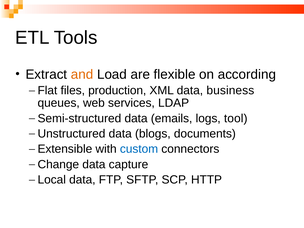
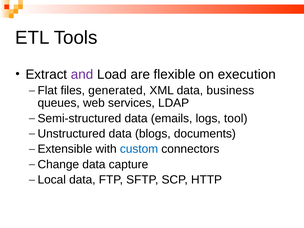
and colour: orange -> purple
according: according -> execution
production: production -> generated
